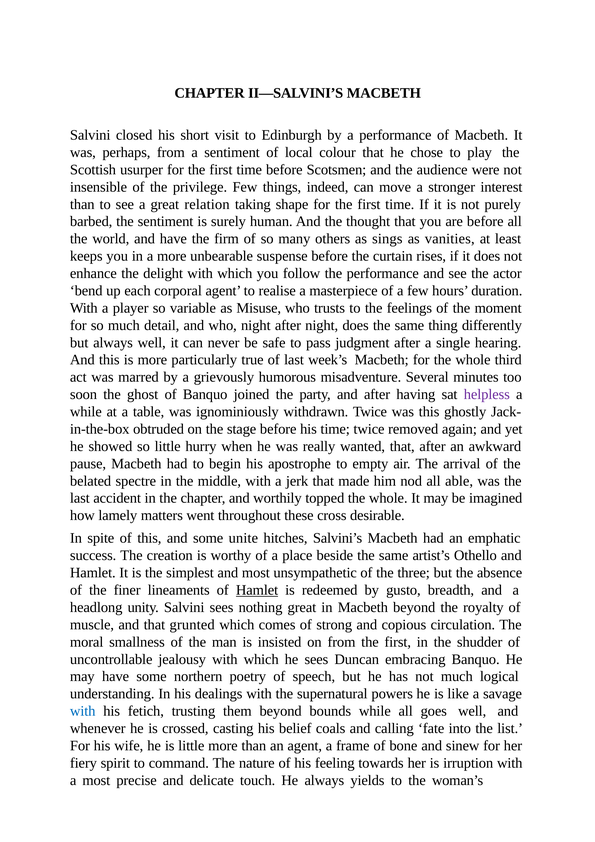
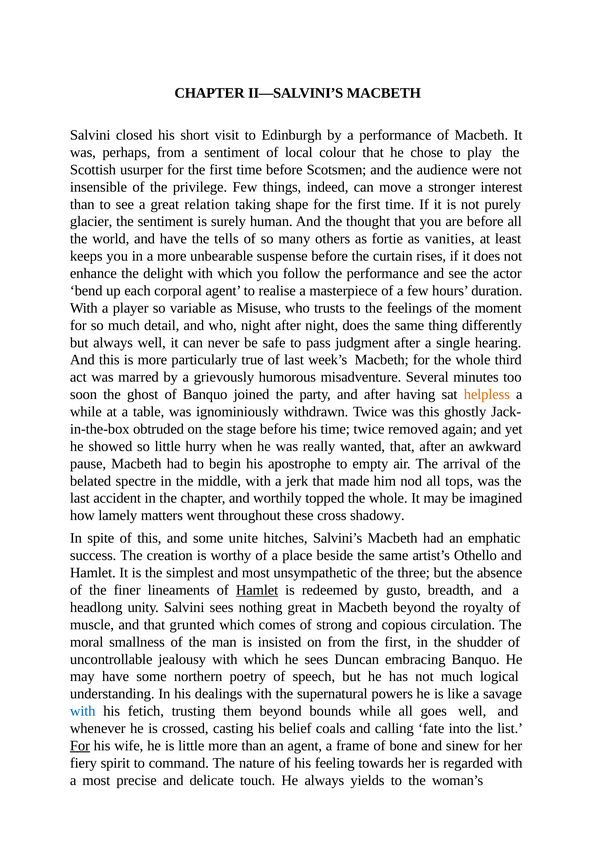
barbed: barbed -> glacier
firm: firm -> tells
sings: sings -> fortie
helpless colour: purple -> orange
able: able -> tops
desirable: desirable -> shadowy
For at (80, 746) underline: none -> present
irruption: irruption -> regarded
